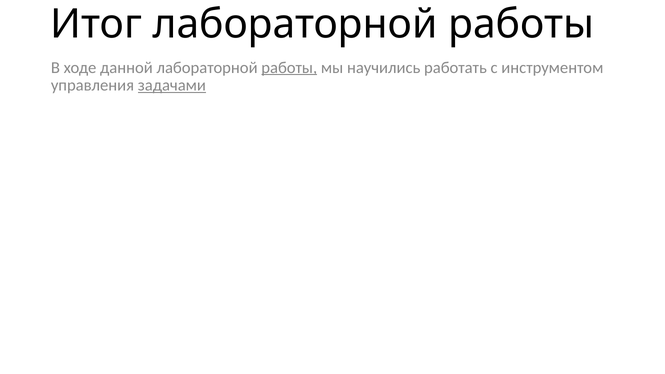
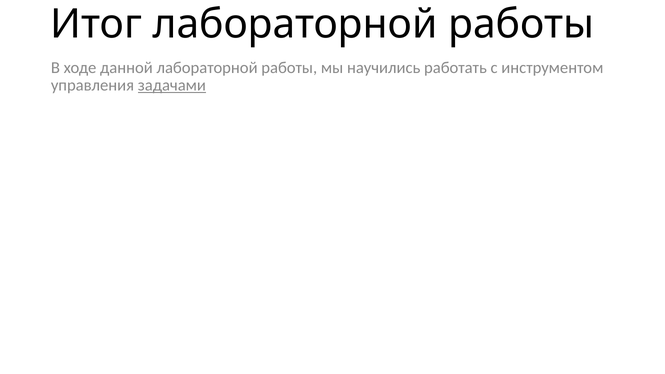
работы at (289, 68) underline: present -> none
